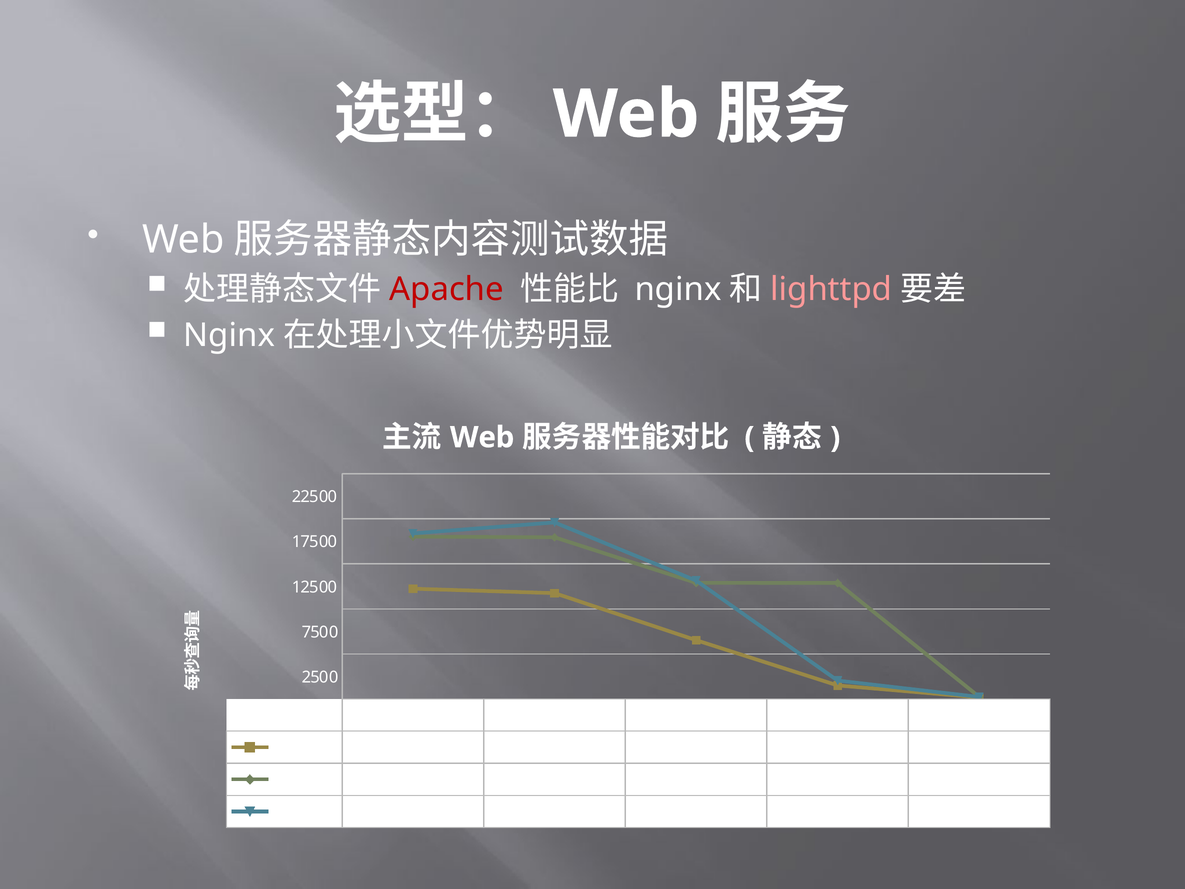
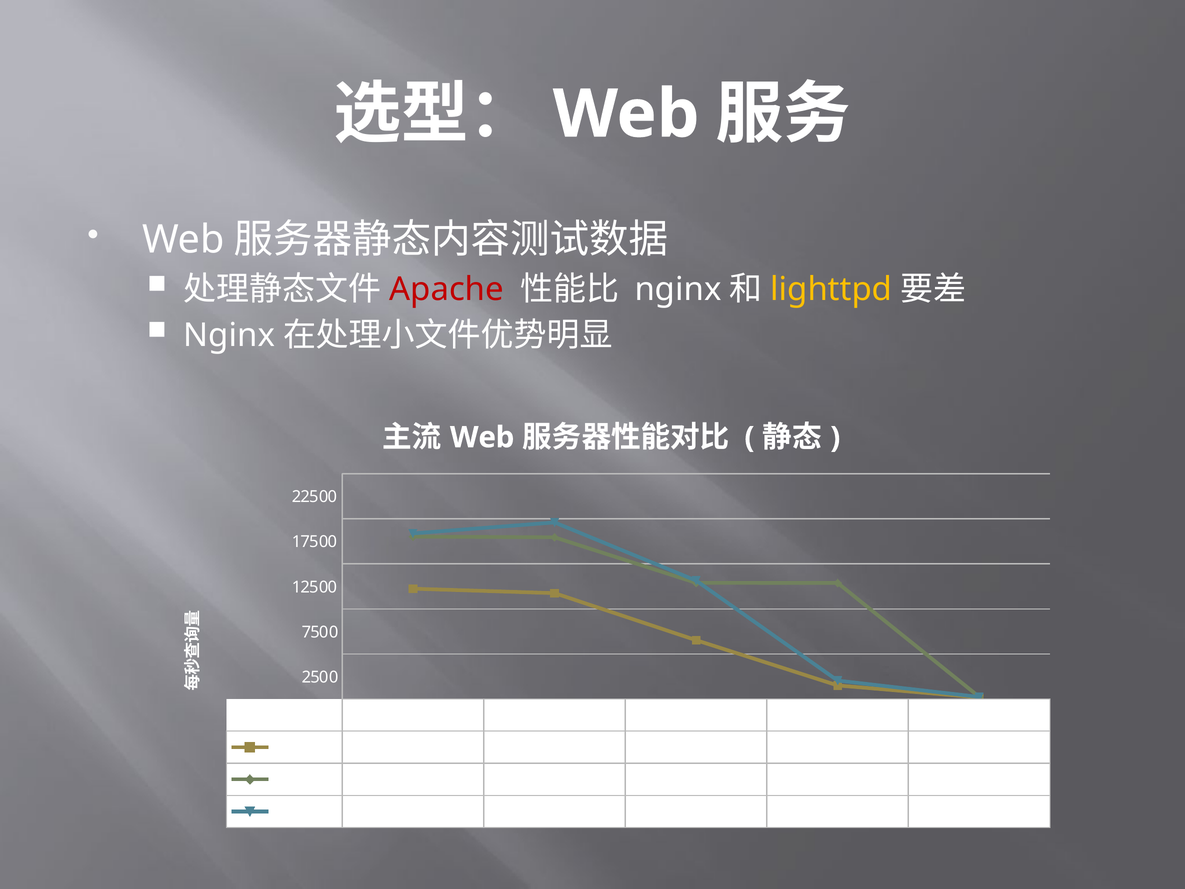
lighttpd at (831, 289) colour: pink -> yellow
